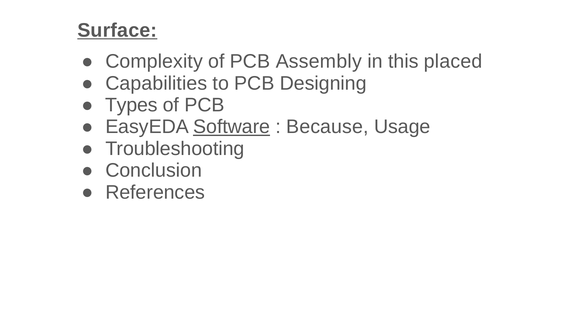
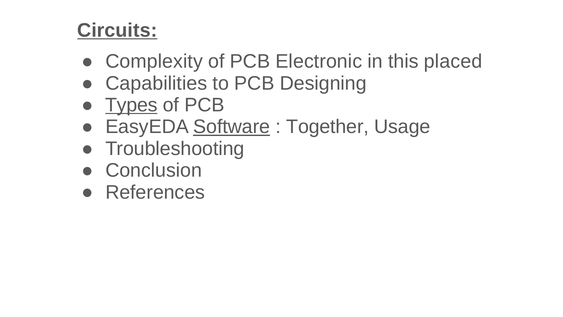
Surface: Surface -> Circuits
Assembly: Assembly -> Electronic
Types underline: none -> present
Because: Because -> Together
